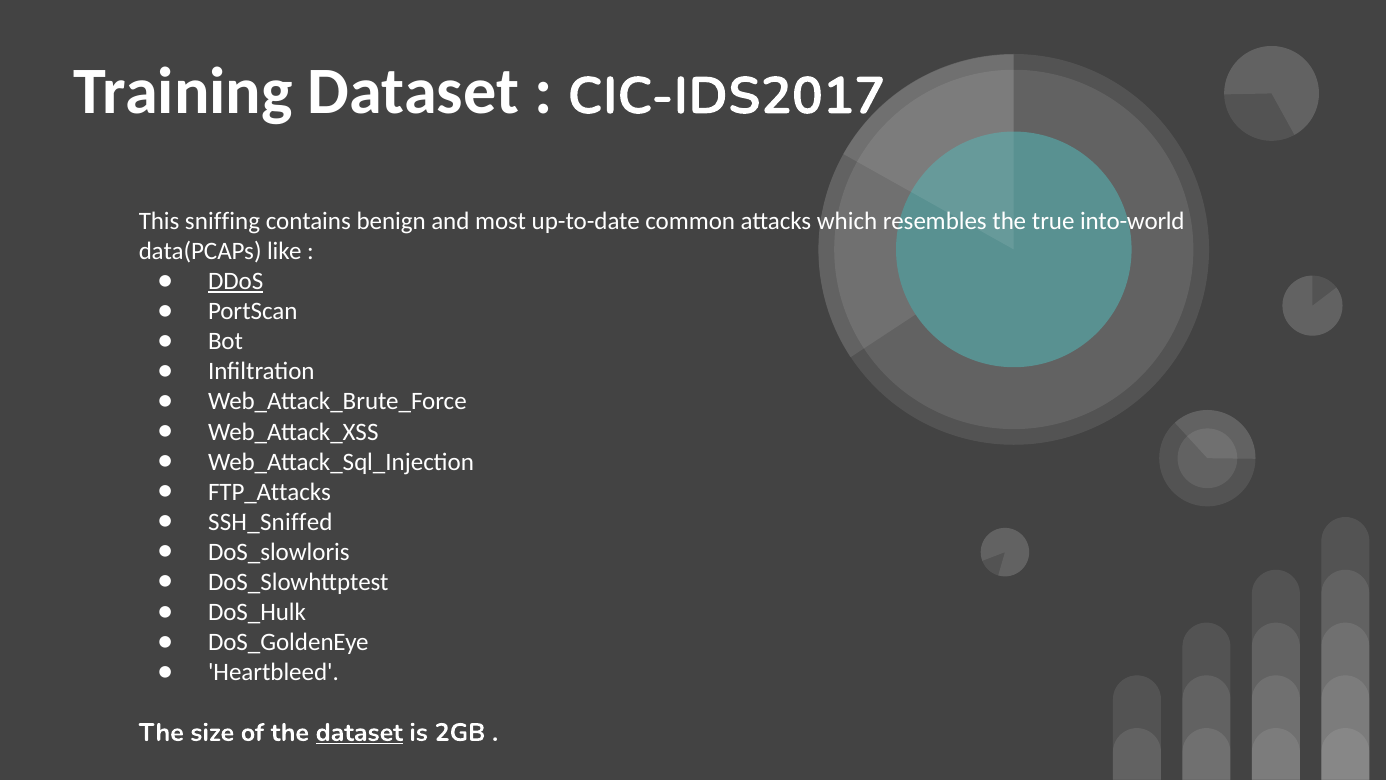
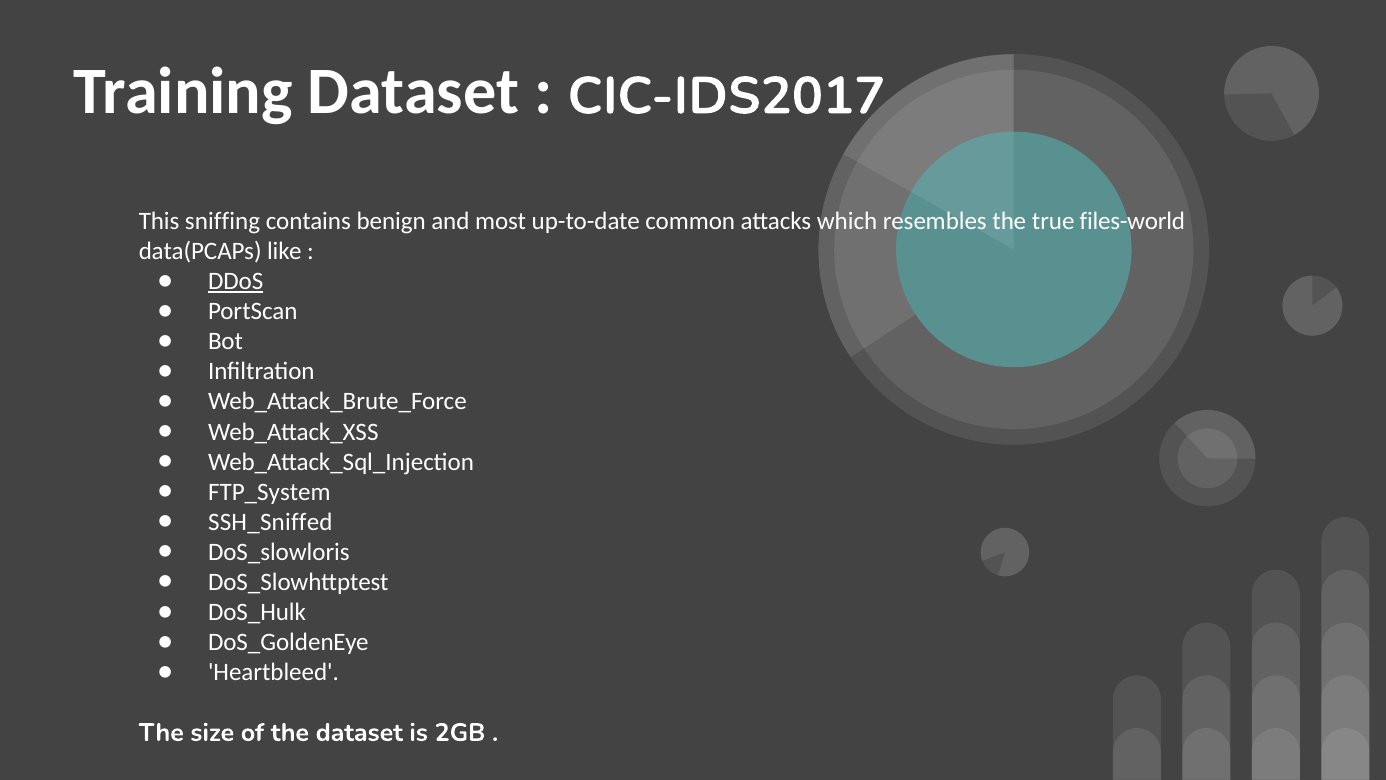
into-world: into-world -> files-world
FTP_Attacks: FTP_Attacks -> FTP_System
dataset at (359, 732) underline: present -> none
